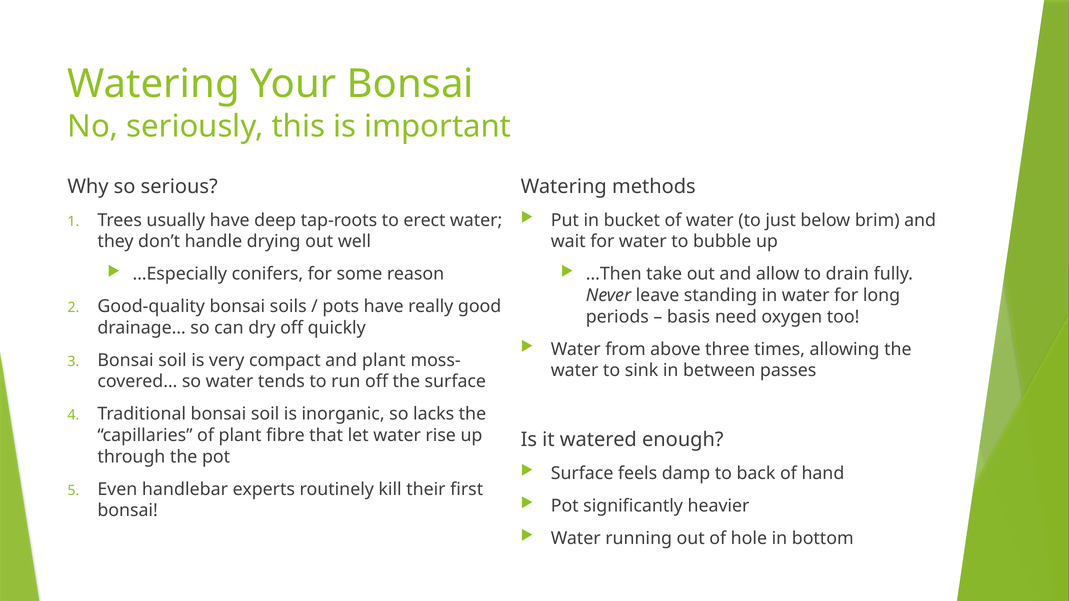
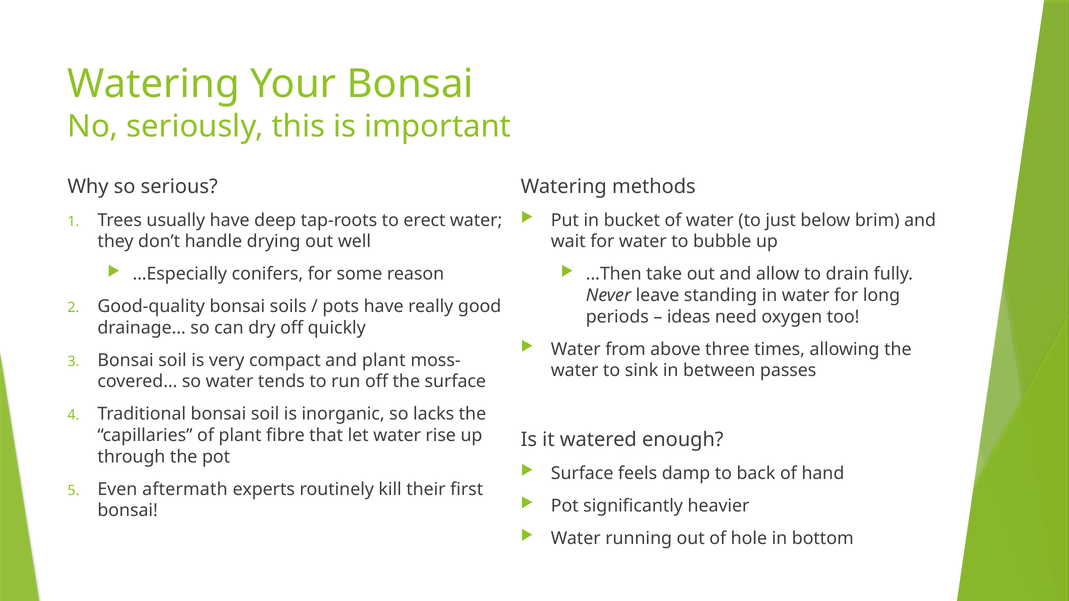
basis: basis -> ideas
handlebar: handlebar -> aftermath
